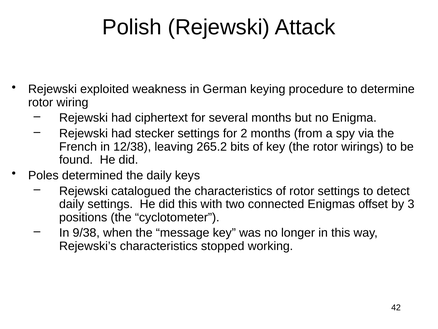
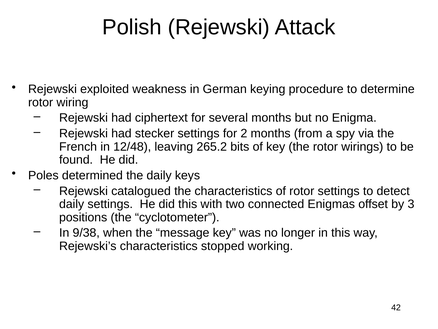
12/38: 12/38 -> 12/48
